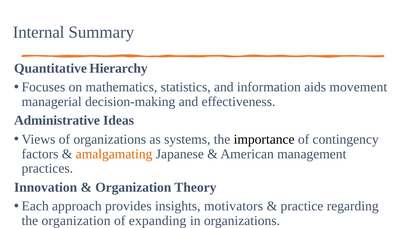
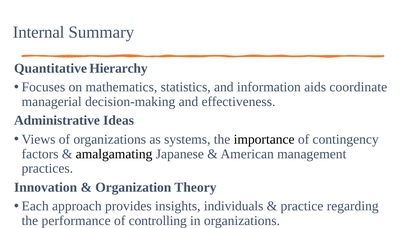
movement: movement -> coordinate
amalgamating colour: orange -> black
motivators: motivators -> individuals
the organization: organization -> performance
expanding: expanding -> controlling
